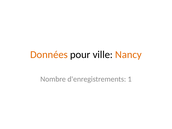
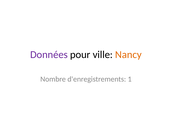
Données colour: orange -> purple
